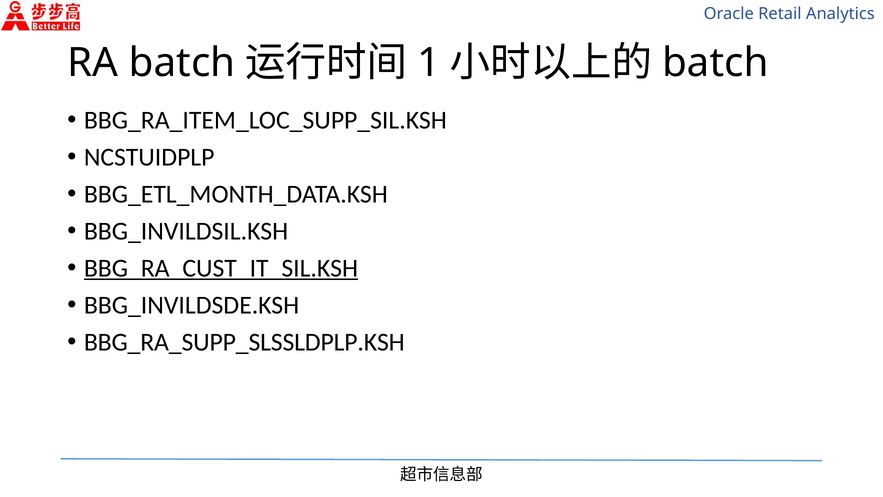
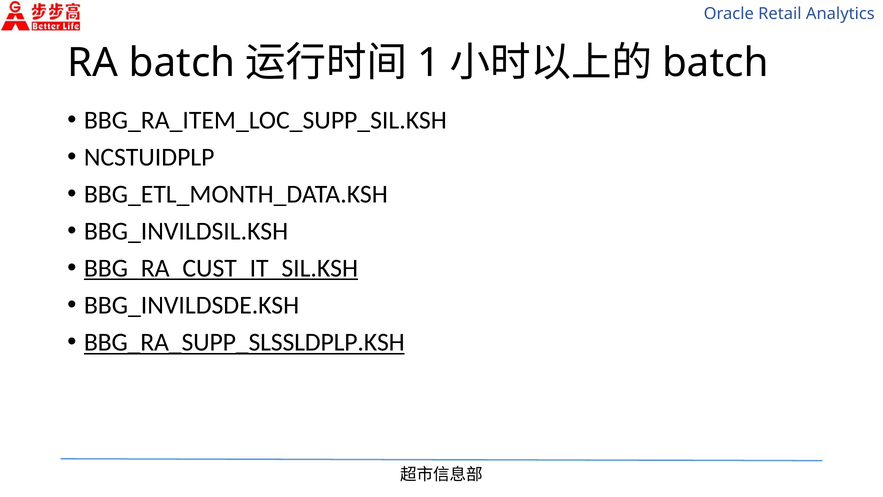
BBG_RA_SUPP_SLSSLDPLP.KSH underline: none -> present
